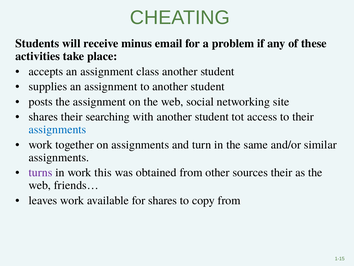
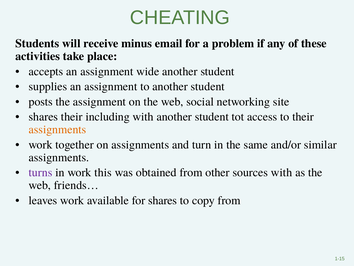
class: class -> wide
searching: searching -> including
assignments at (57, 129) colour: blue -> orange
sources their: their -> with
